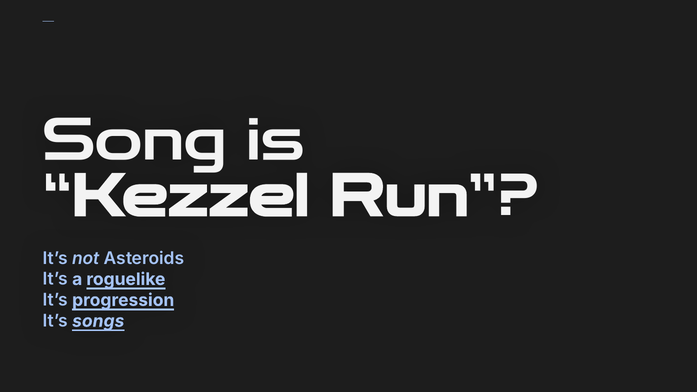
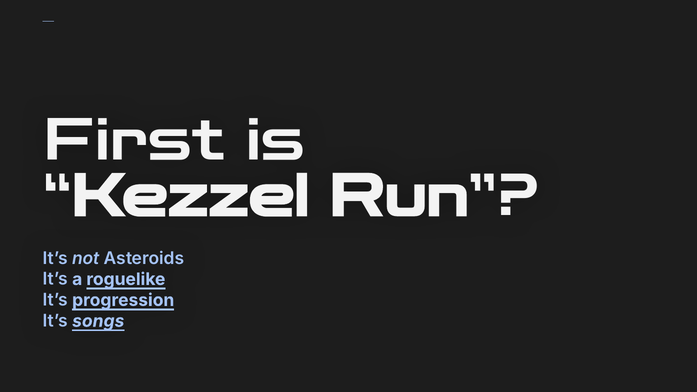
Song: Song -> First
